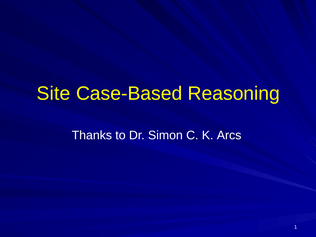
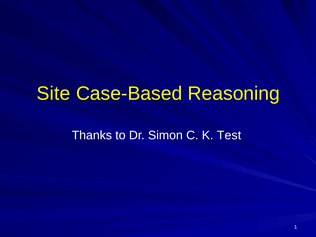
Arcs: Arcs -> Test
